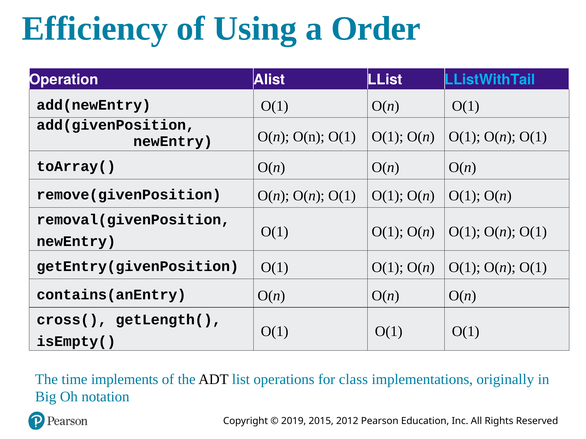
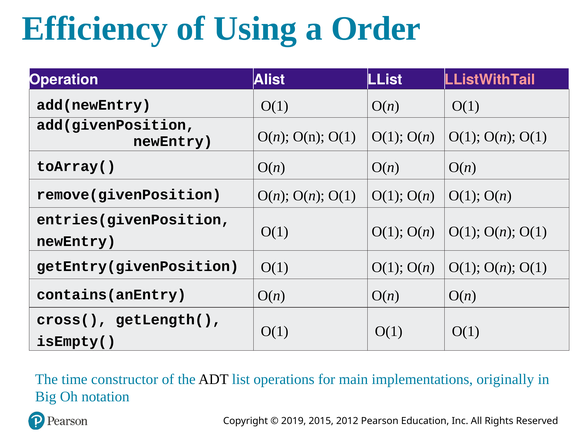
LListWithTail colour: light blue -> pink
removal(givenPosition: removal(givenPosition -> entries(givenPosition
implements: implements -> constructor
class: class -> main
